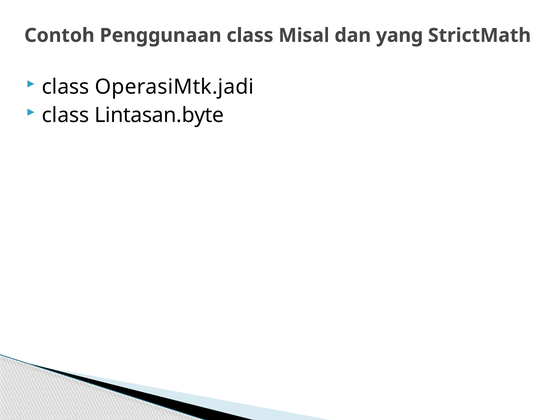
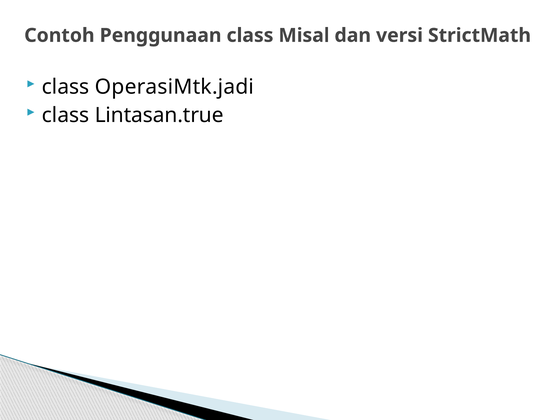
yang: yang -> versi
Lintasan.byte: Lintasan.byte -> Lintasan.true
